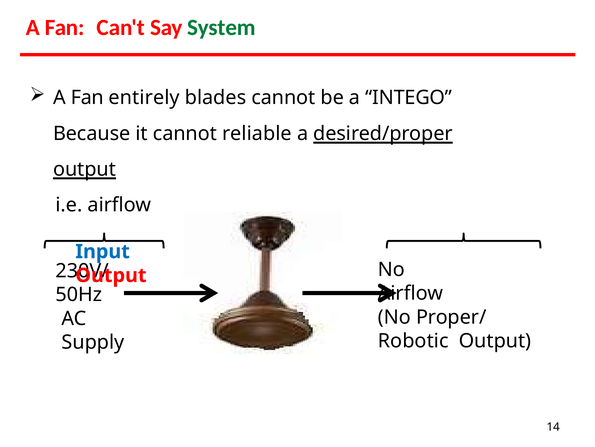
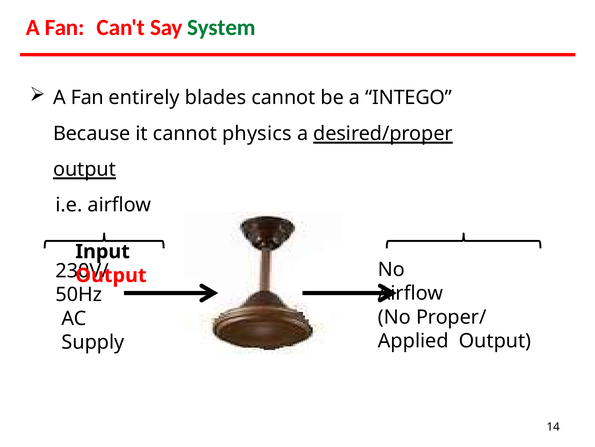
reliable: reliable -> physics
Input colour: blue -> black
Robotic: Robotic -> Applied
